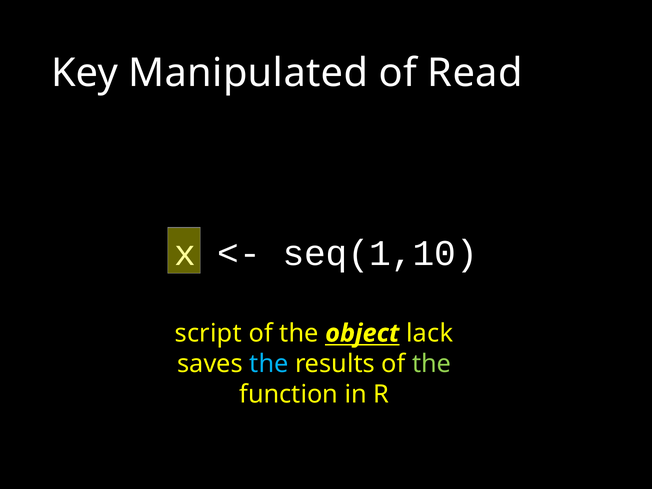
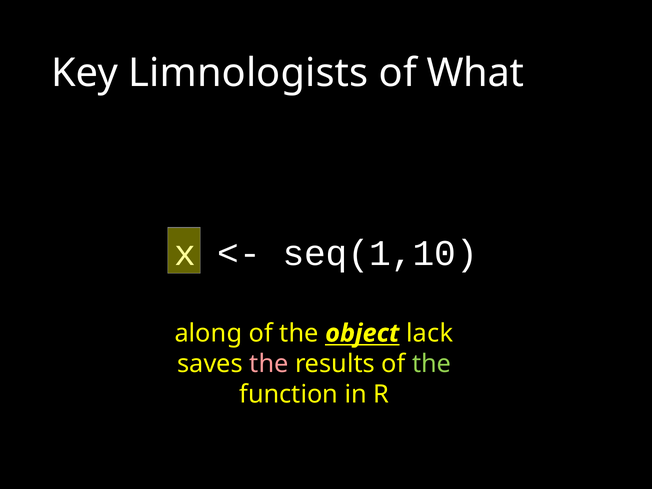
Manipulated: Manipulated -> Limnologists
Read: Read -> What
script: script -> along
the at (269, 364) colour: light blue -> pink
